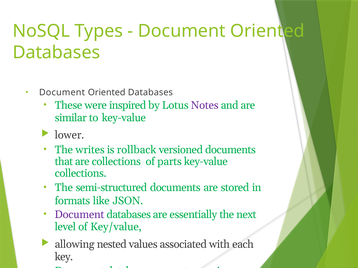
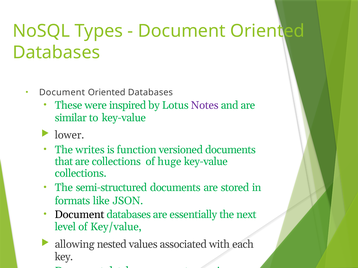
rollback: rollback -> function
parts: parts -> huge
Document at (79, 215) colour: purple -> black
